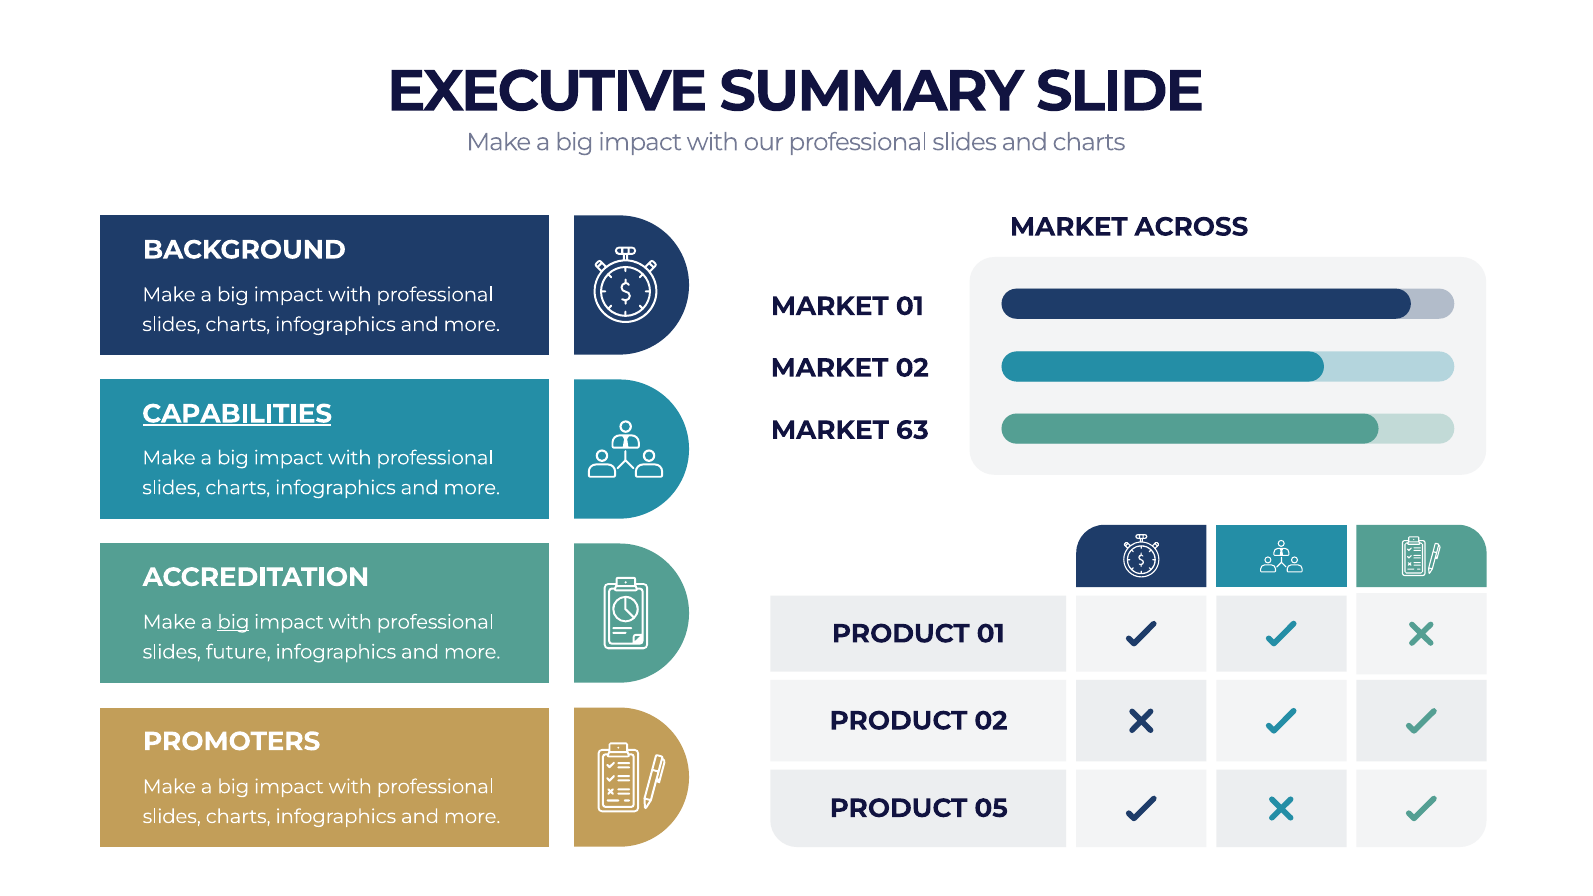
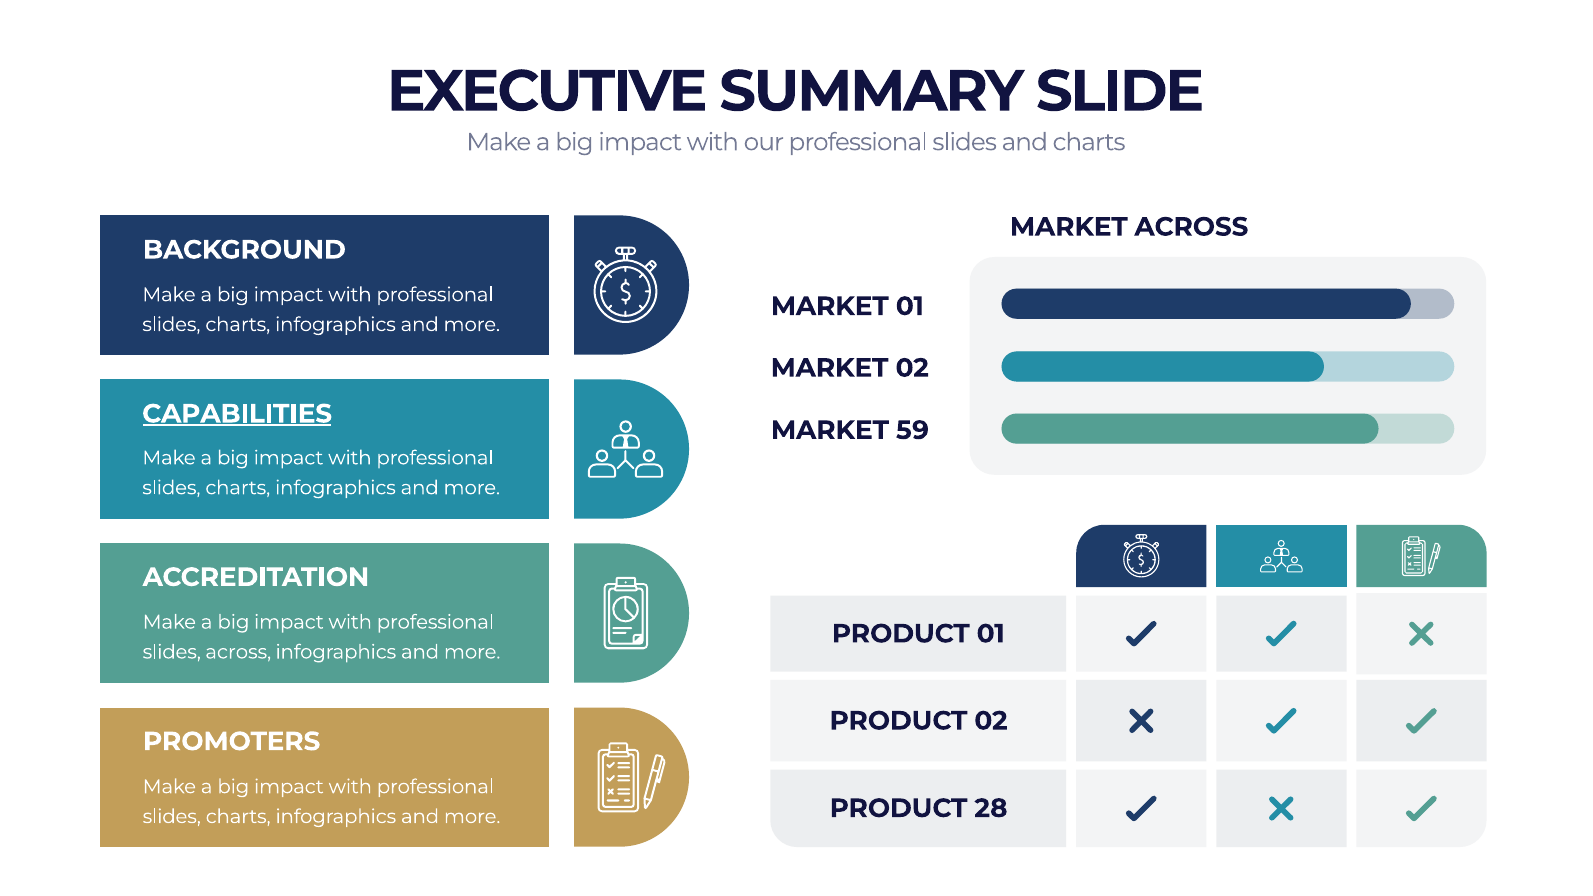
63: 63 -> 59
big at (233, 622) underline: present -> none
slides future: future -> across
05: 05 -> 28
